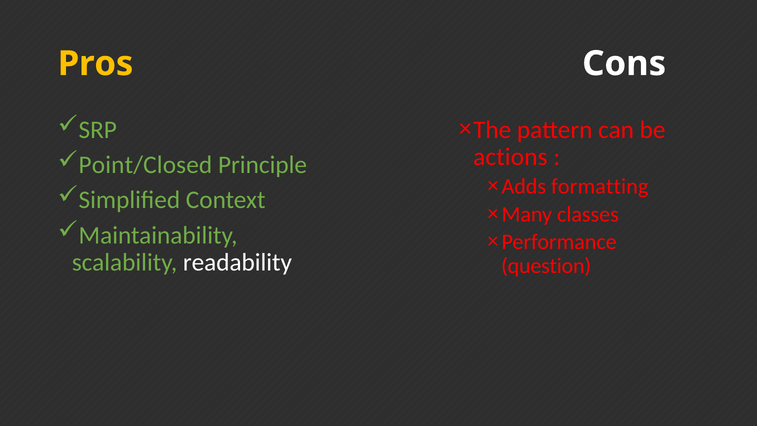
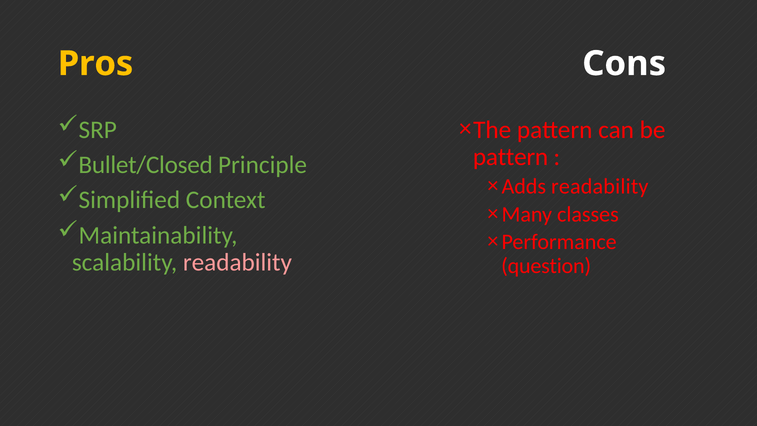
actions at (510, 157): actions -> pattern
Point/Closed: Point/Closed -> Bullet/Closed
formatting at (600, 186): formatting -> readability
readability at (237, 262) colour: white -> pink
